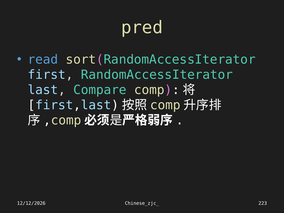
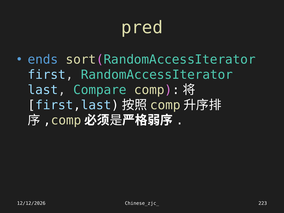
read: read -> ends
